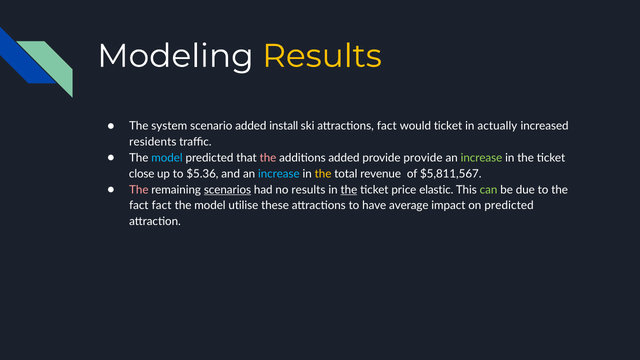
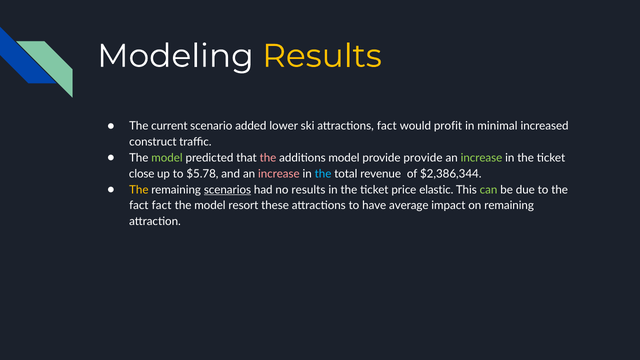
system: system -> current
install: install -> lower
would ticket: ticket -> profit
actually: actually -> minimal
residents: residents -> construct
model at (167, 158) colour: light blue -> light green
additions added: added -> model
$5.36: $5.36 -> $5.78
increase at (279, 174) colour: light blue -> pink
the at (323, 174) colour: yellow -> light blue
$5,811,567: $5,811,567 -> $2,386,344
The at (139, 190) colour: pink -> yellow
the at (349, 190) underline: present -> none
utilise: utilise -> resort
on predicted: predicted -> remaining
